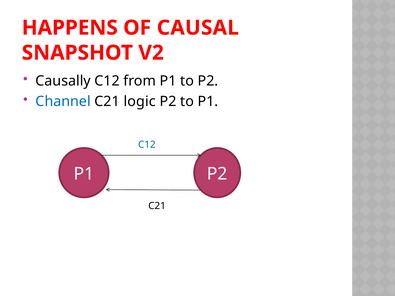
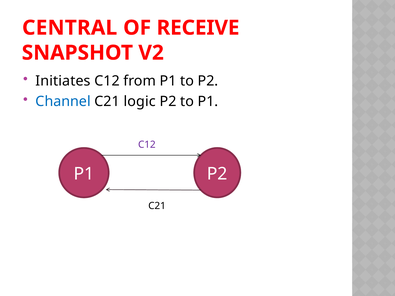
HAPPENS: HAPPENS -> CENTRAL
CAUSAL: CAUSAL -> RECEIVE
Causally: Causally -> Initiates
C12 at (147, 145) colour: blue -> purple
